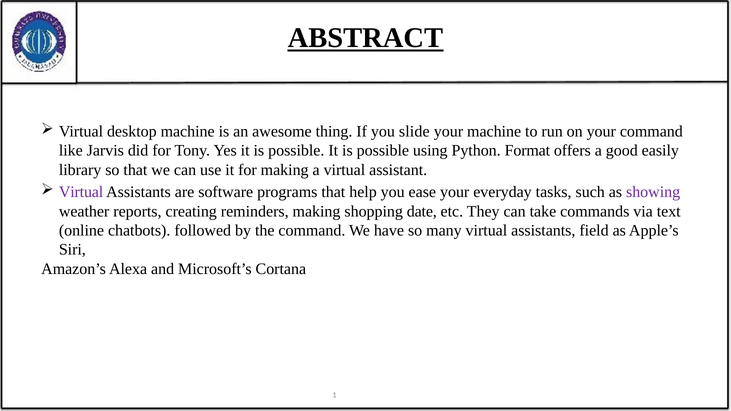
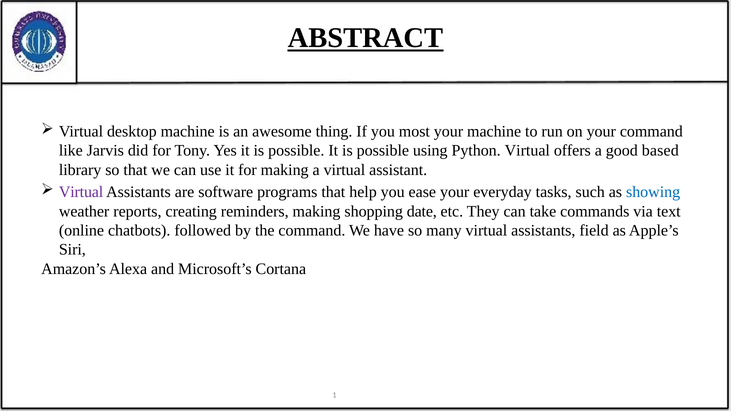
slide: slide -> most
Python Format: Format -> Virtual
easily: easily -> based
showing colour: purple -> blue
